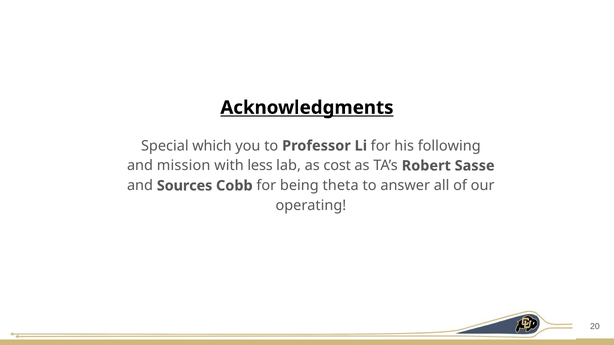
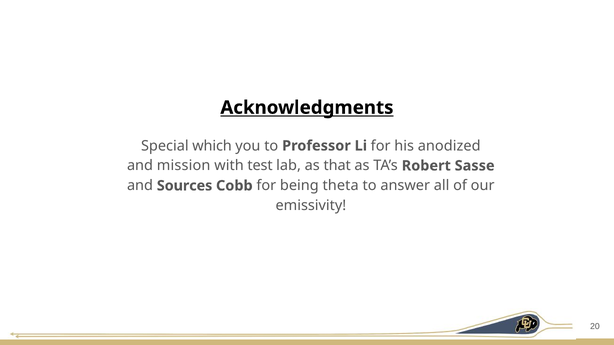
following: following -> anodized
less: less -> test
cost: cost -> that
operating: operating -> emissivity
